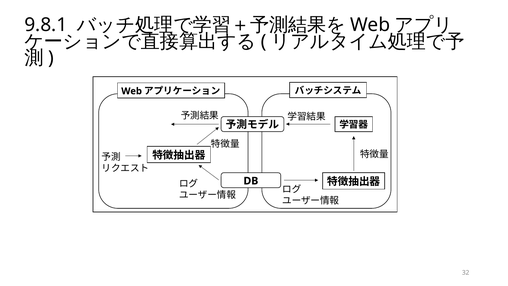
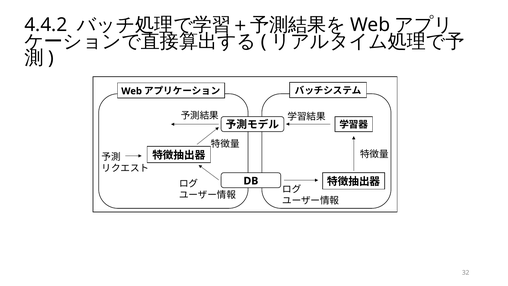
9.8.1: 9.8.1 -> 4.4.2
